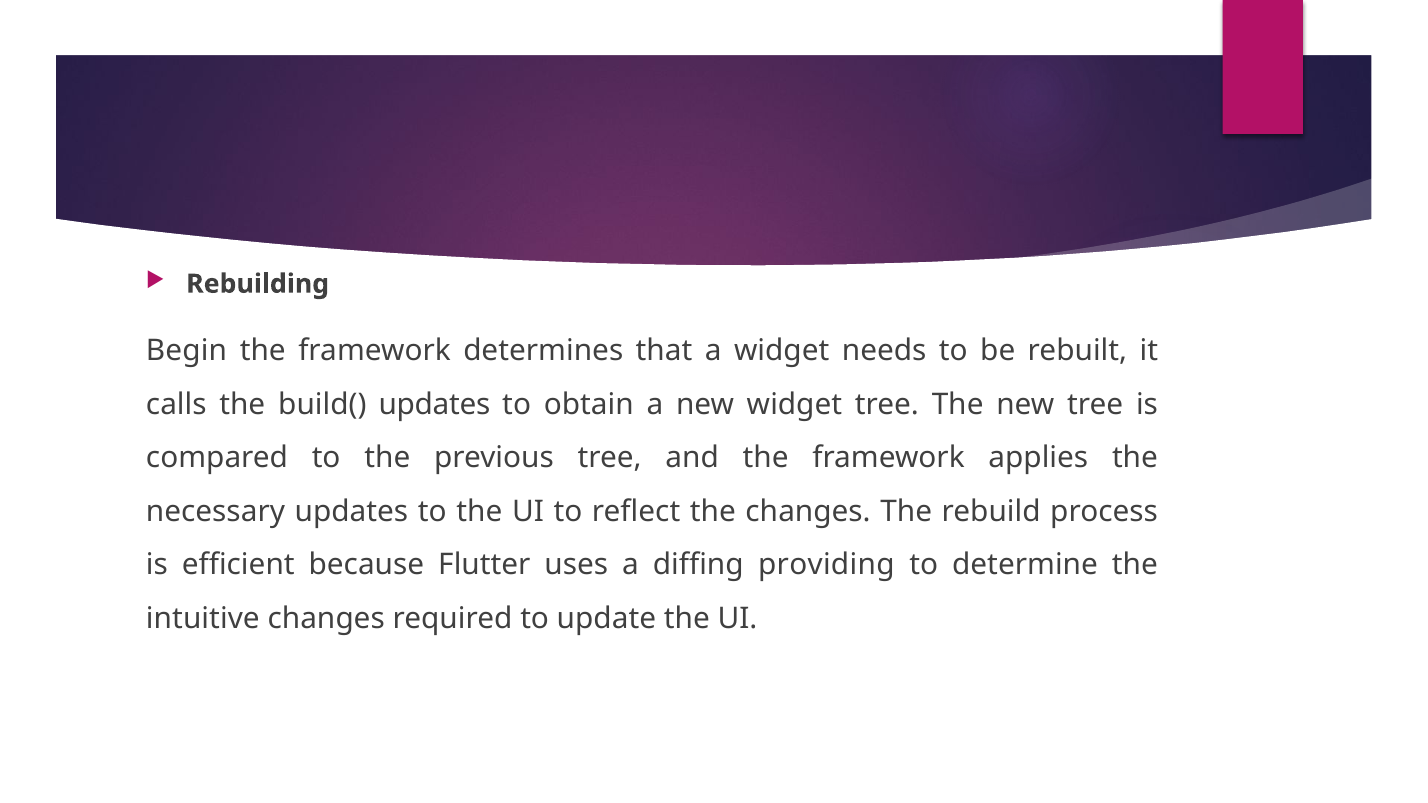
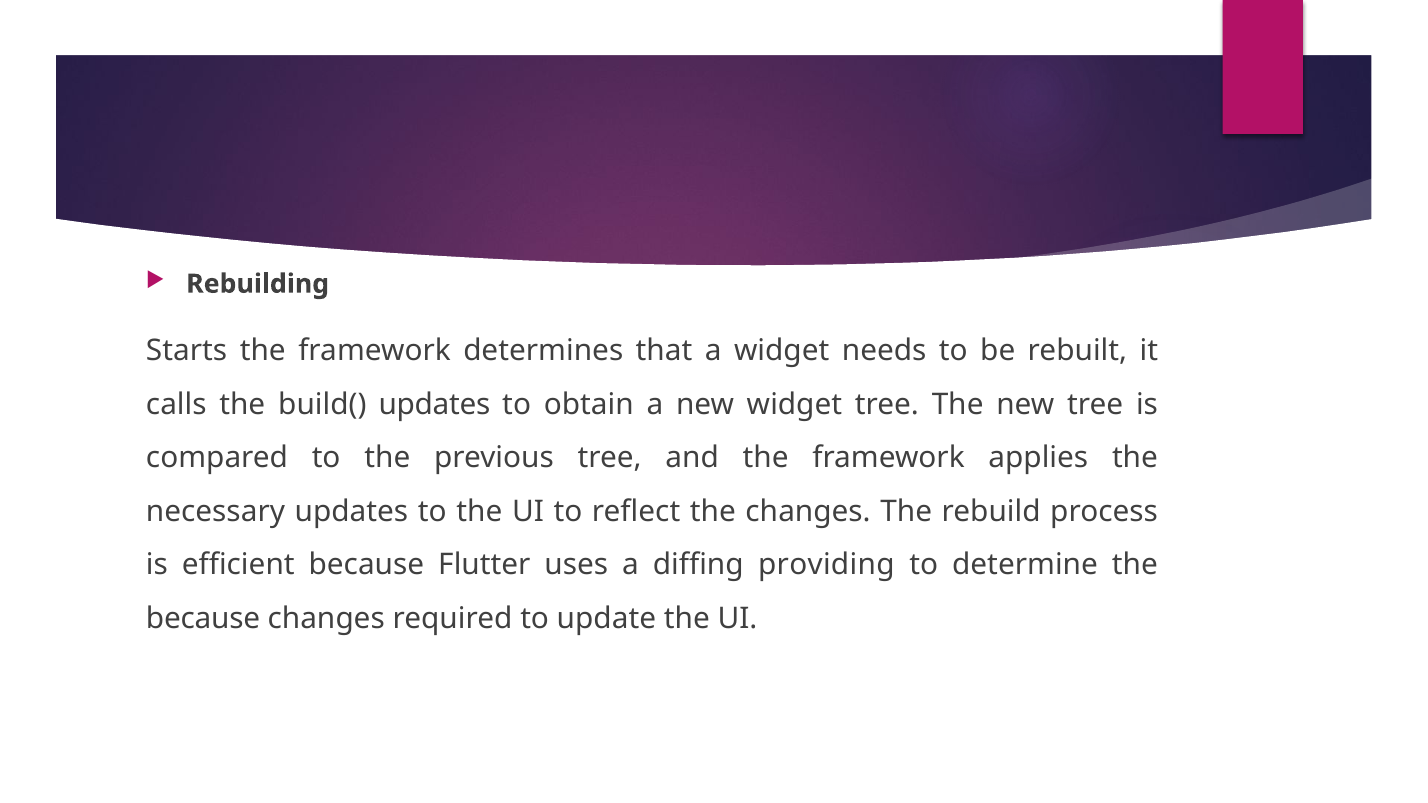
Begin: Begin -> Starts
intuitive at (203, 619): intuitive -> because
